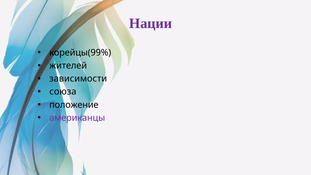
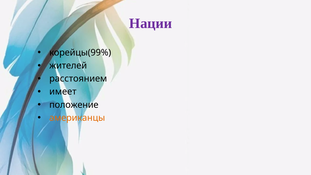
зависимости: зависимости -> расстоянием
союза: союза -> имеет
американцы colour: purple -> orange
